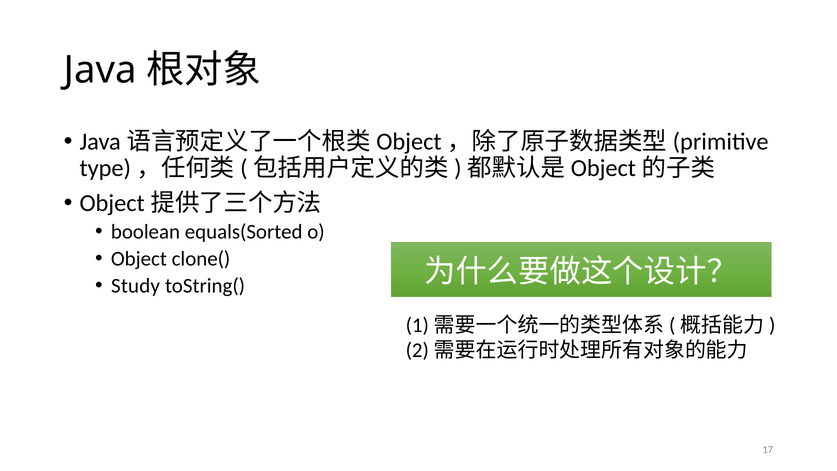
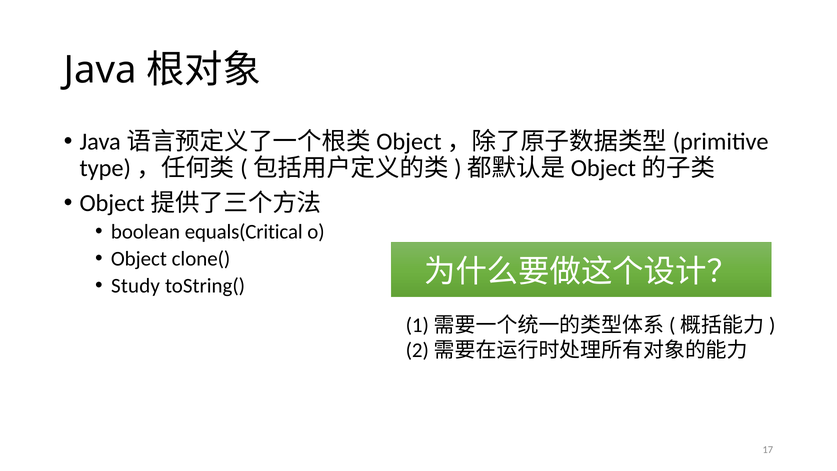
equals(Sorted: equals(Sorted -> equals(Critical
